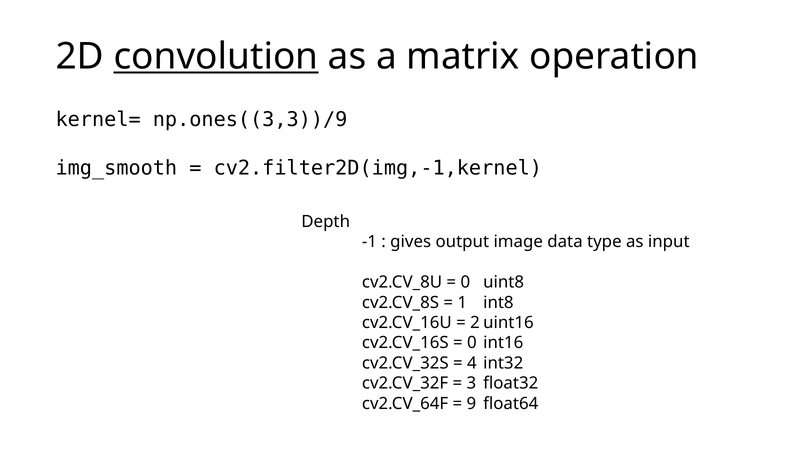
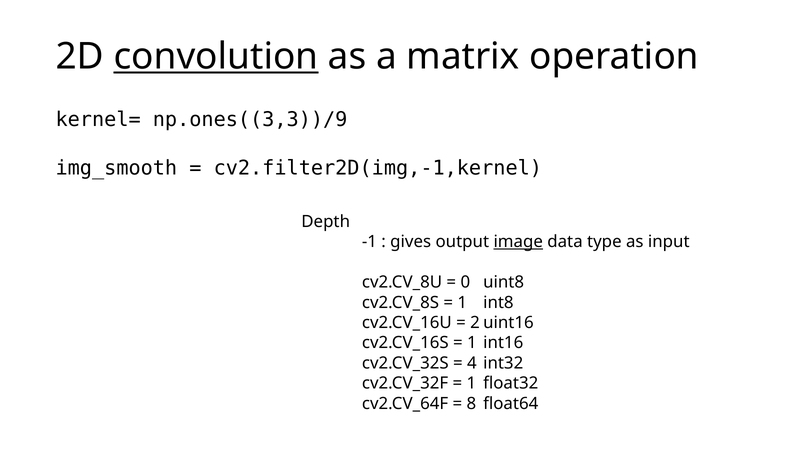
image underline: none -> present
0 at (472, 343): 0 -> 1
3 at (471, 383): 3 -> 1
9: 9 -> 8
